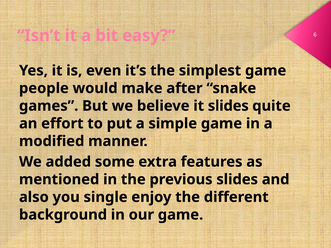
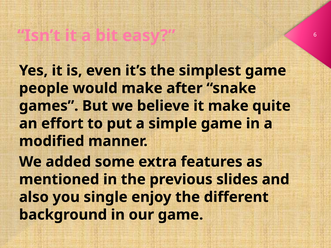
it slides: slides -> make
